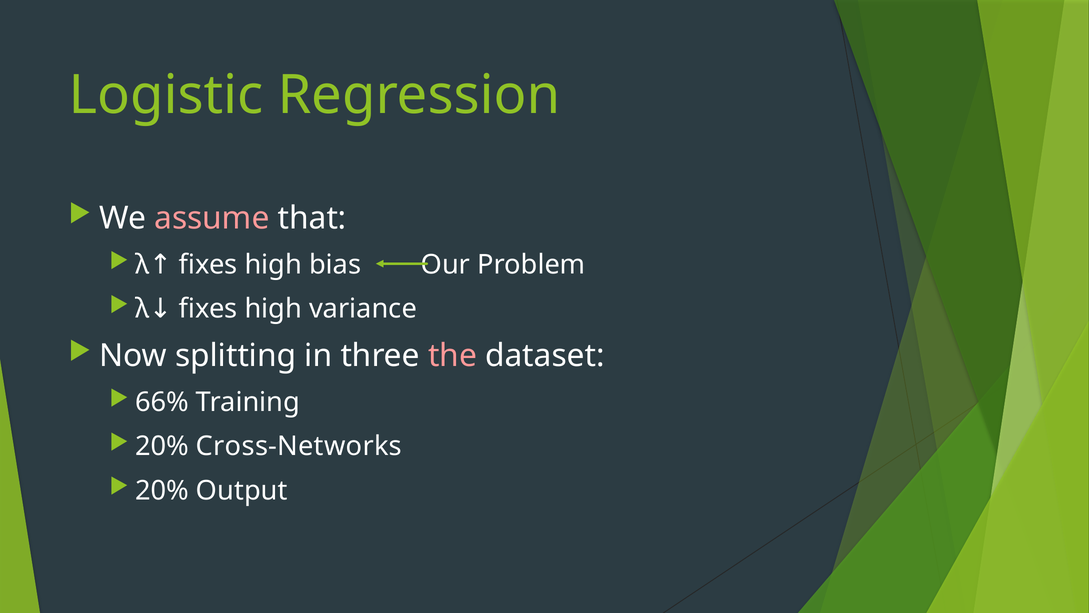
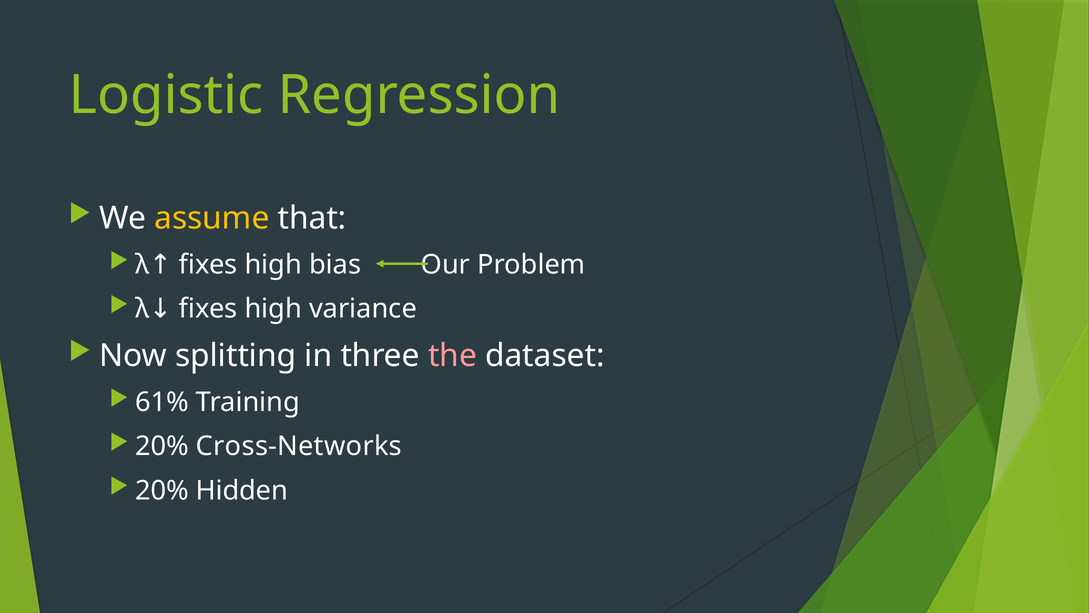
assume colour: pink -> yellow
66%: 66% -> 61%
Output: Output -> Hidden
